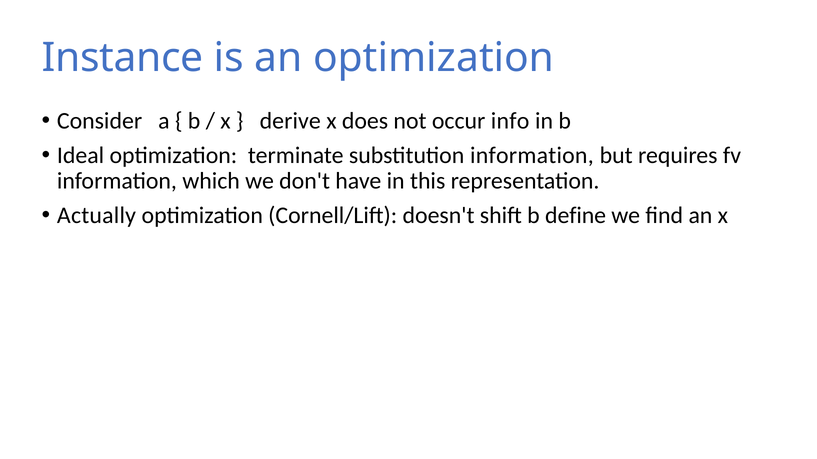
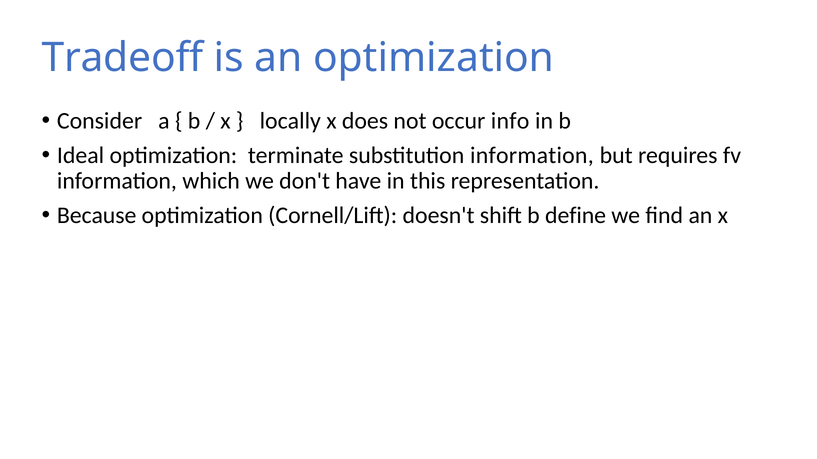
Instance: Instance -> Tradeoff
derive: derive -> locally
Actually: Actually -> Because
